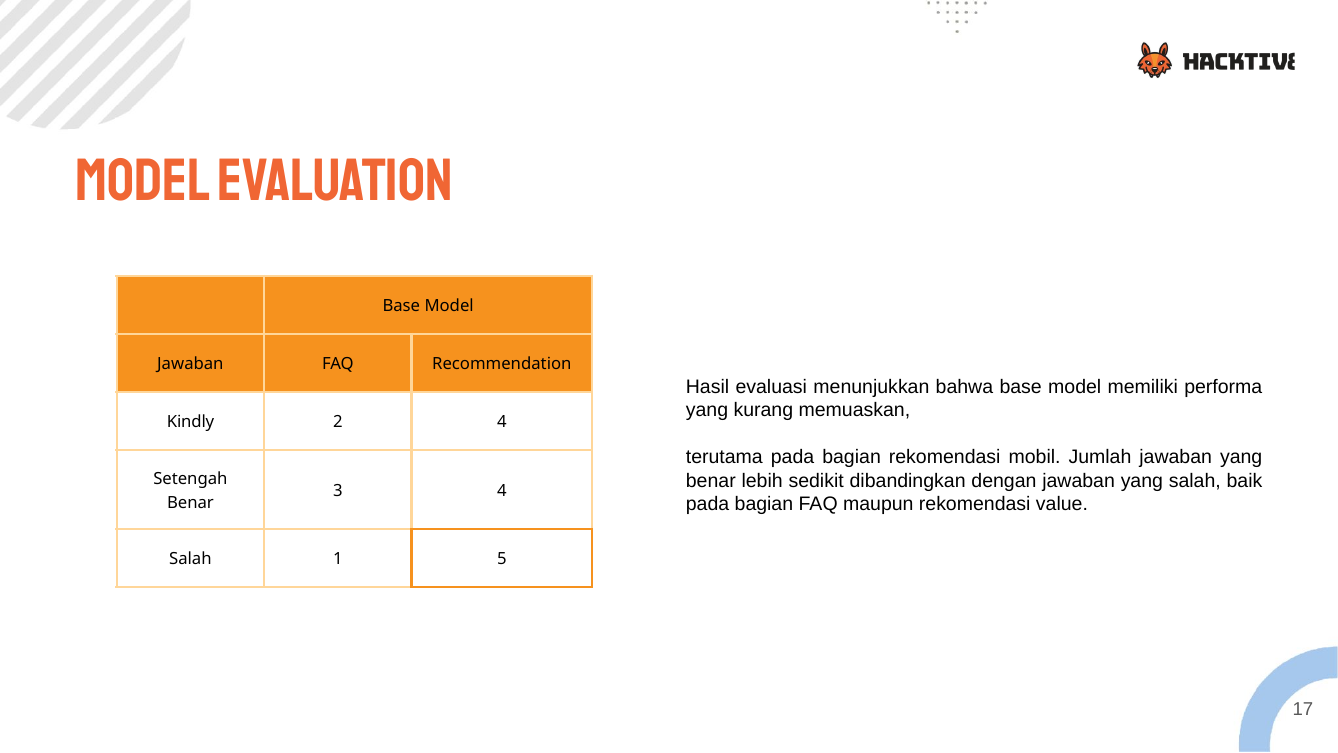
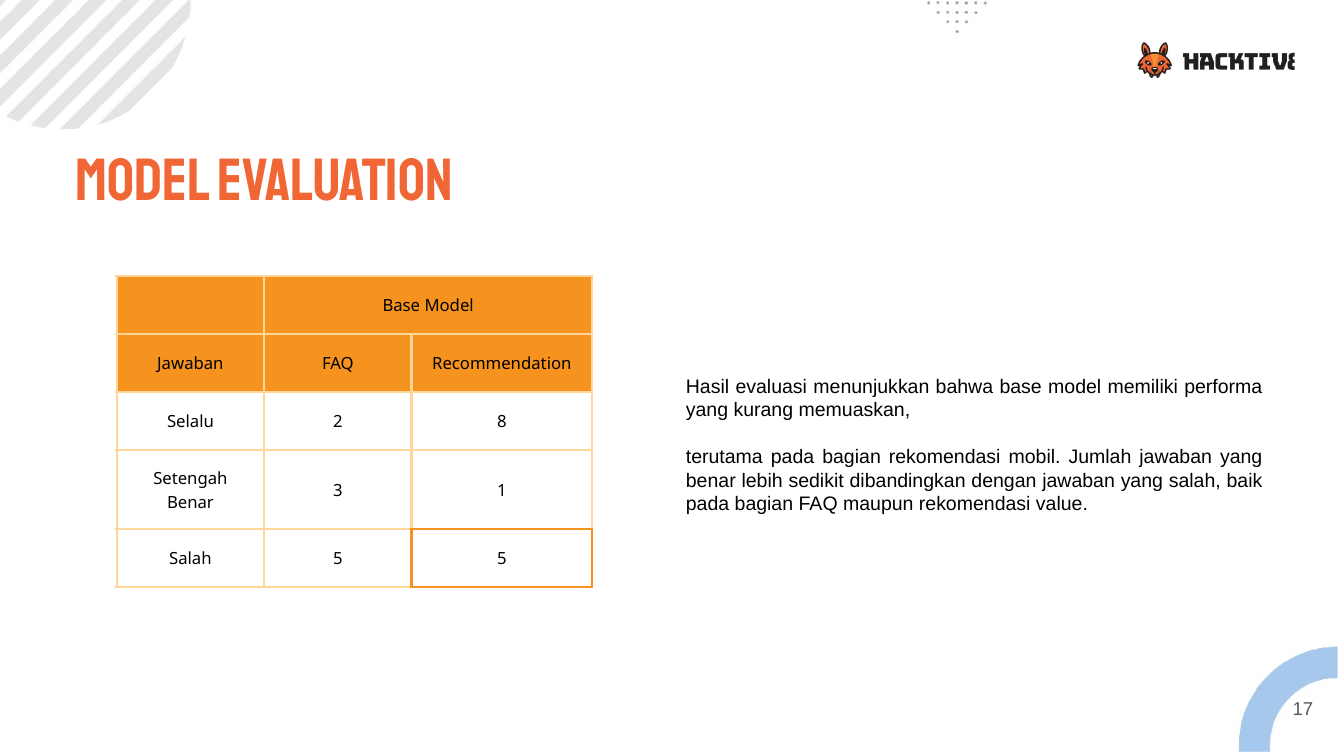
Kindly: Kindly -> Selalu
2 4: 4 -> 8
3 4: 4 -> 1
Salah 1: 1 -> 5
